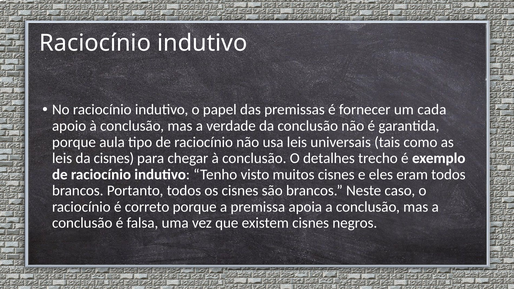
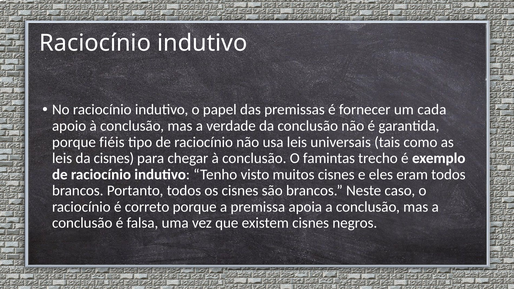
aula: aula -> fiéis
detalhes: detalhes -> famintas
